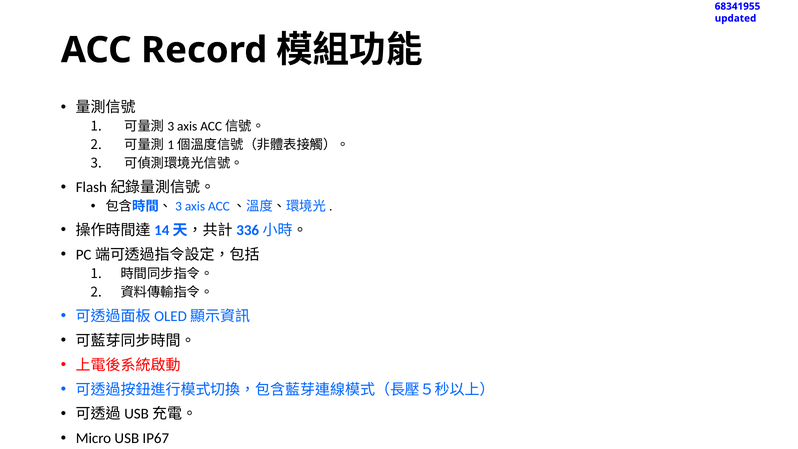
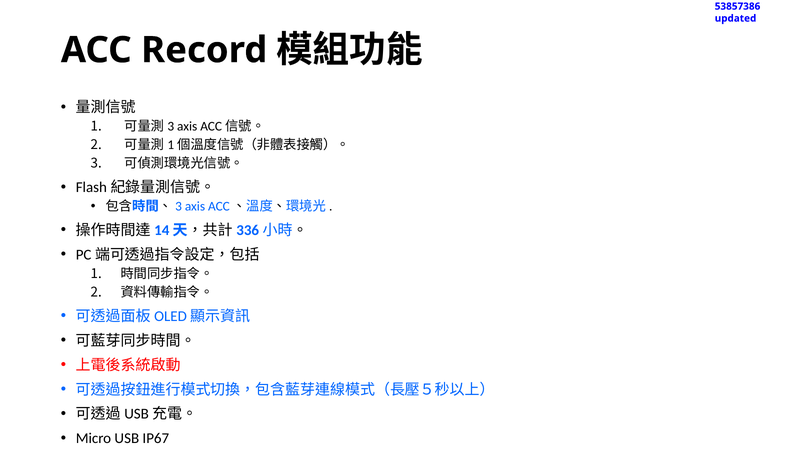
68341955: 68341955 -> 53857386
